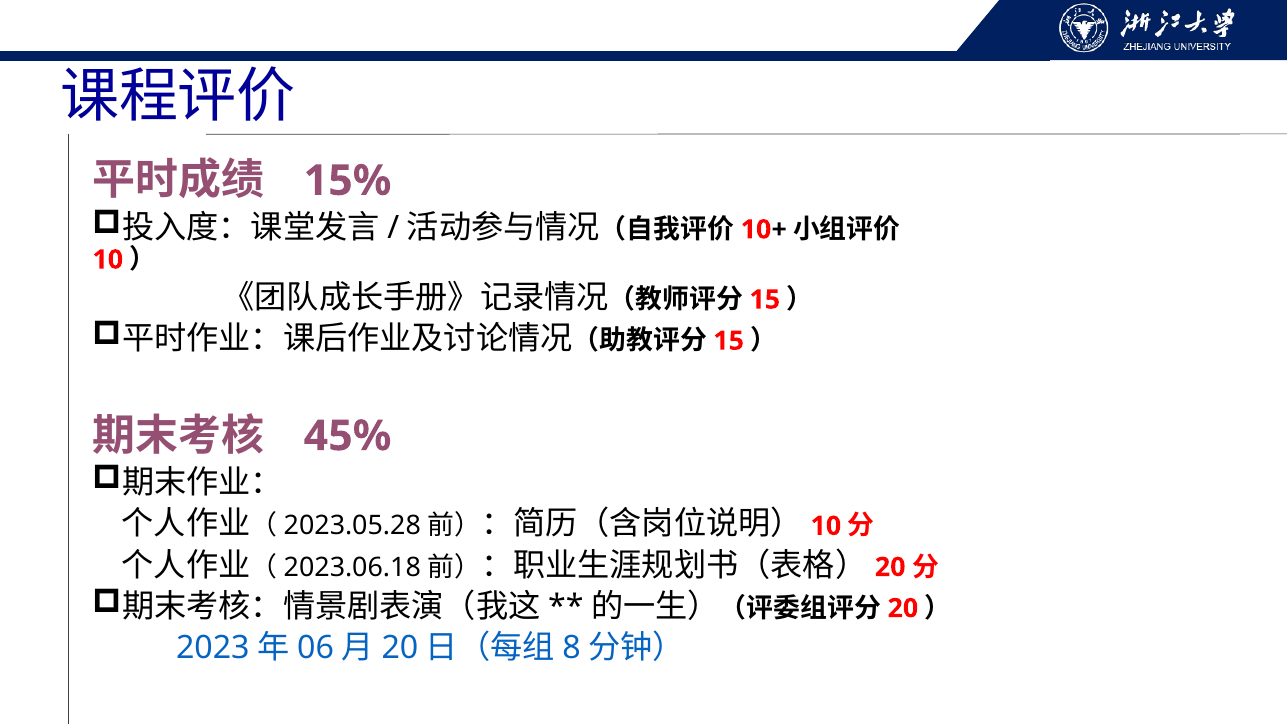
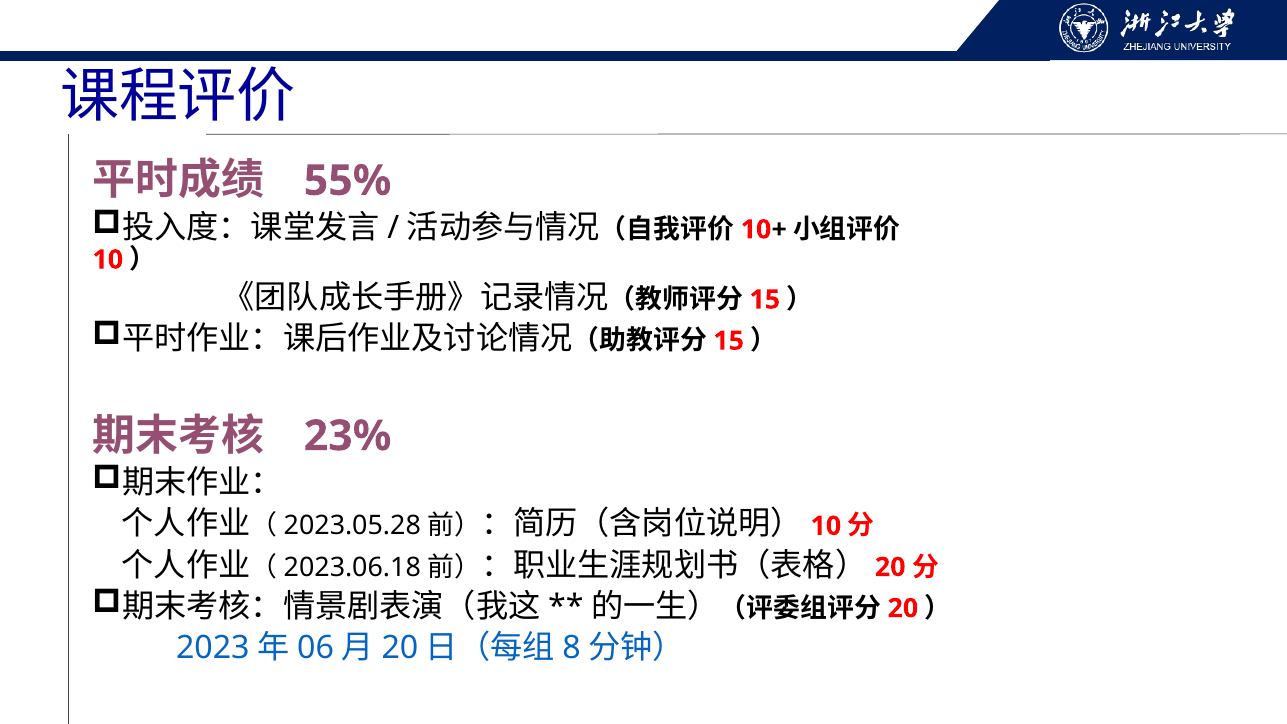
15%: 15% -> 55%
45%: 45% -> 23%
